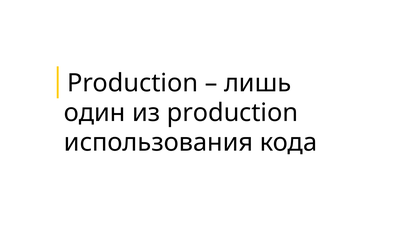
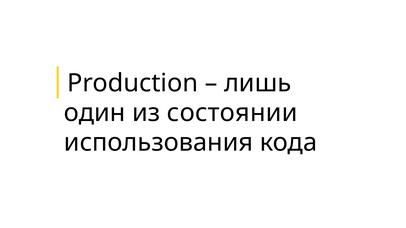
из production: production -> состоянии
